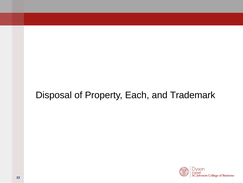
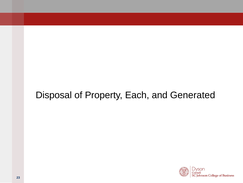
Trademark: Trademark -> Generated
